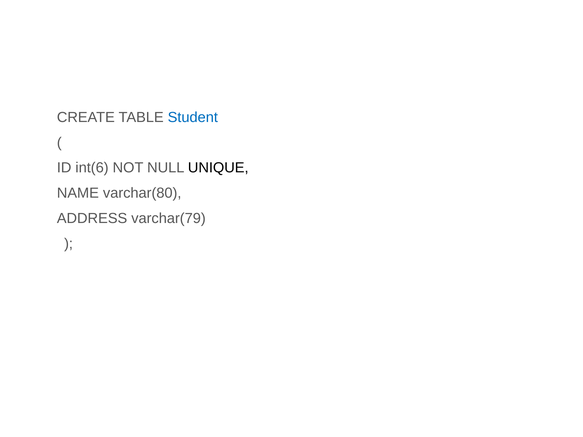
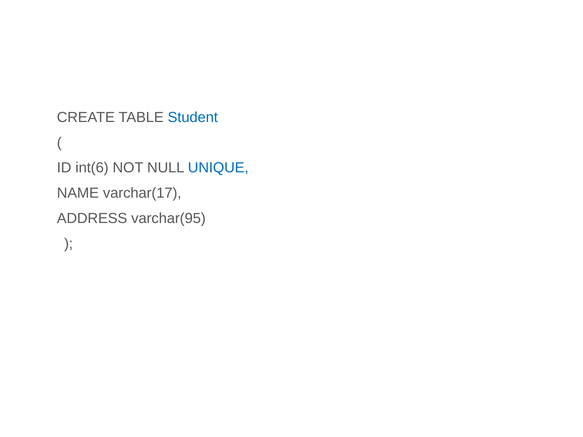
UNIQUE colour: black -> blue
varchar(80: varchar(80 -> varchar(17
varchar(79: varchar(79 -> varchar(95
